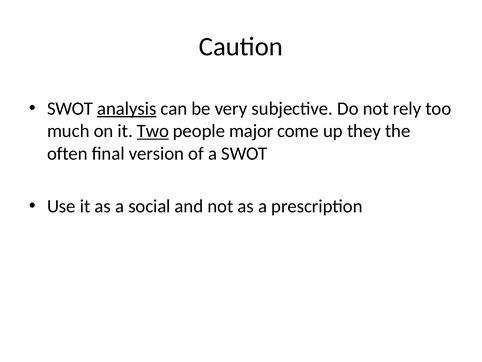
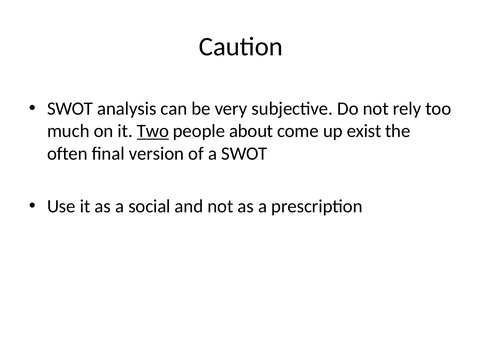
analysis underline: present -> none
major: major -> about
they: they -> exist
